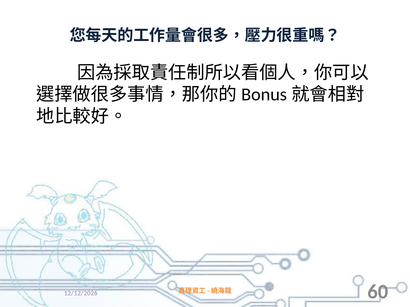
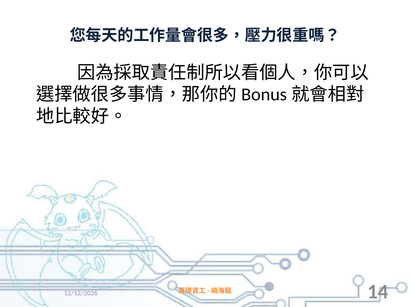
60: 60 -> 14
